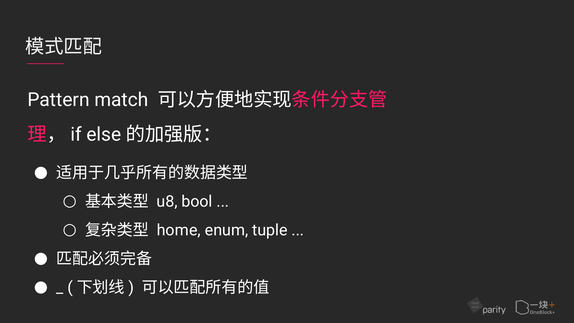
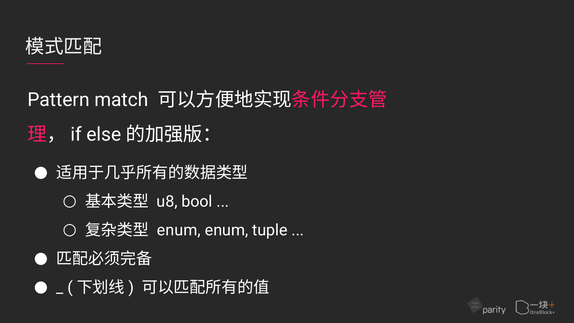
home at (179, 230): home -> enum
